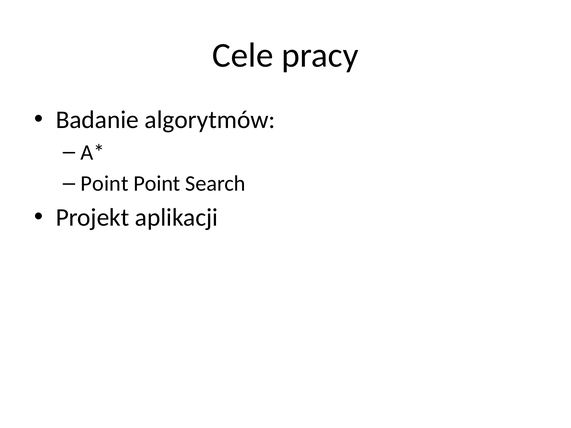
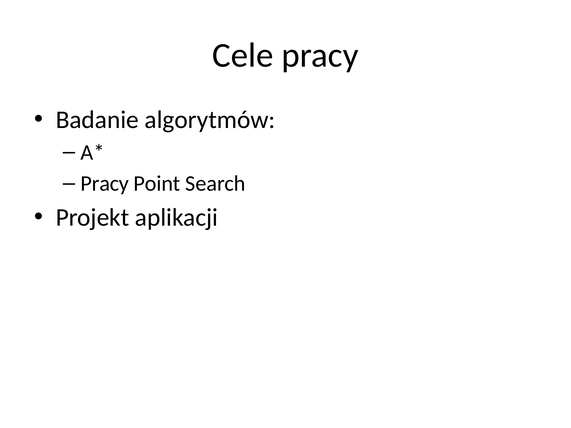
Point at (105, 184): Point -> Pracy
